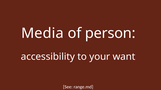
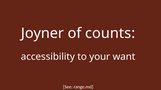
Media: Media -> Joyner
person: person -> counts
